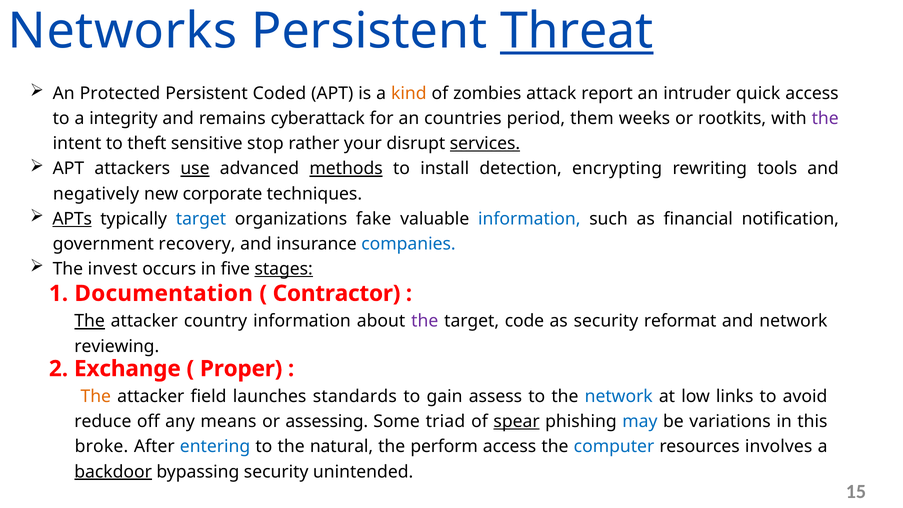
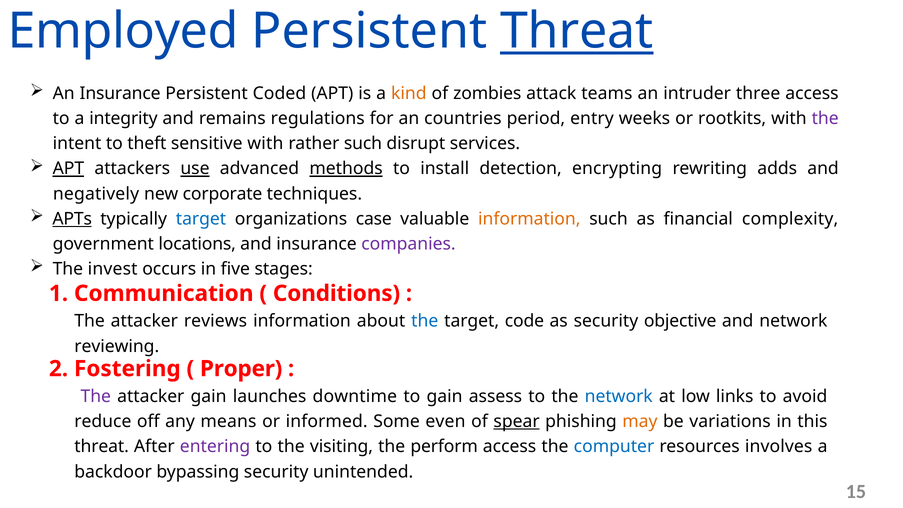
Networks: Networks -> Employed
An Protected: Protected -> Insurance
report: report -> teams
quick: quick -> three
cyberattack: cyberattack -> regulations
them: them -> entry
sensitive stop: stop -> with
rather your: your -> such
services underline: present -> none
APT at (68, 169) underline: none -> present
tools: tools -> adds
fake: fake -> case
information at (529, 219) colour: blue -> orange
notification: notification -> complexity
recovery: recovery -> locations
companies colour: blue -> purple
stages underline: present -> none
Documentation: Documentation -> Communication
Contractor: Contractor -> Conditions
The at (90, 321) underline: present -> none
country: country -> reviews
the at (425, 321) colour: purple -> blue
reformat: reformat -> objective
Exchange: Exchange -> Fostering
The at (96, 396) colour: orange -> purple
attacker field: field -> gain
standards: standards -> downtime
assessing: assessing -> informed
triad: triad -> even
may colour: blue -> orange
broke at (101, 447): broke -> threat
entering colour: blue -> purple
natural: natural -> visiting
backdoor underline: present -> none
